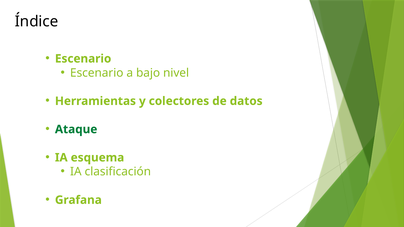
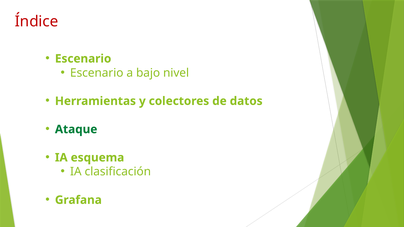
Índice colour: black -> red
